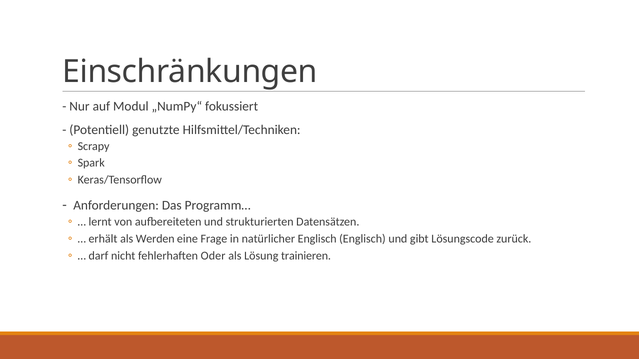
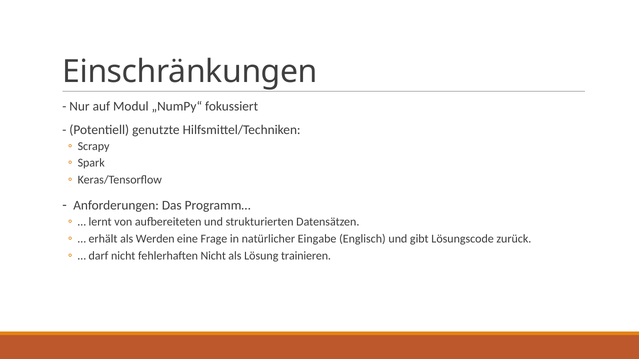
natürlicher Englisch: Englisch -> Eingabe
fehlerhaften Oder: Oder -> Nicht
